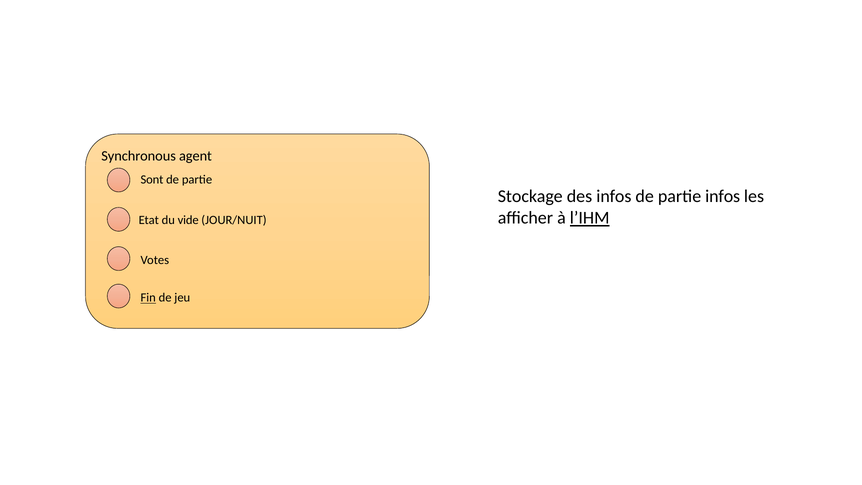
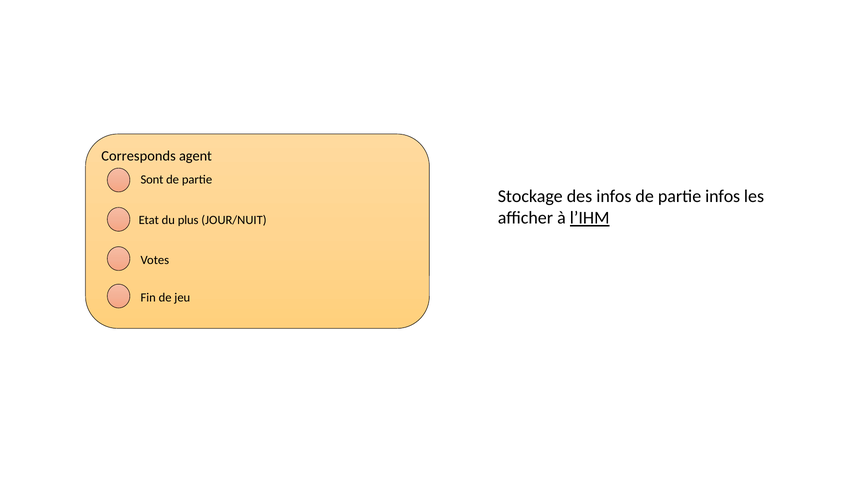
Synchronous: Synchronous -> Corresponds
vide: vide -> plus
Fin underline: present -> none
